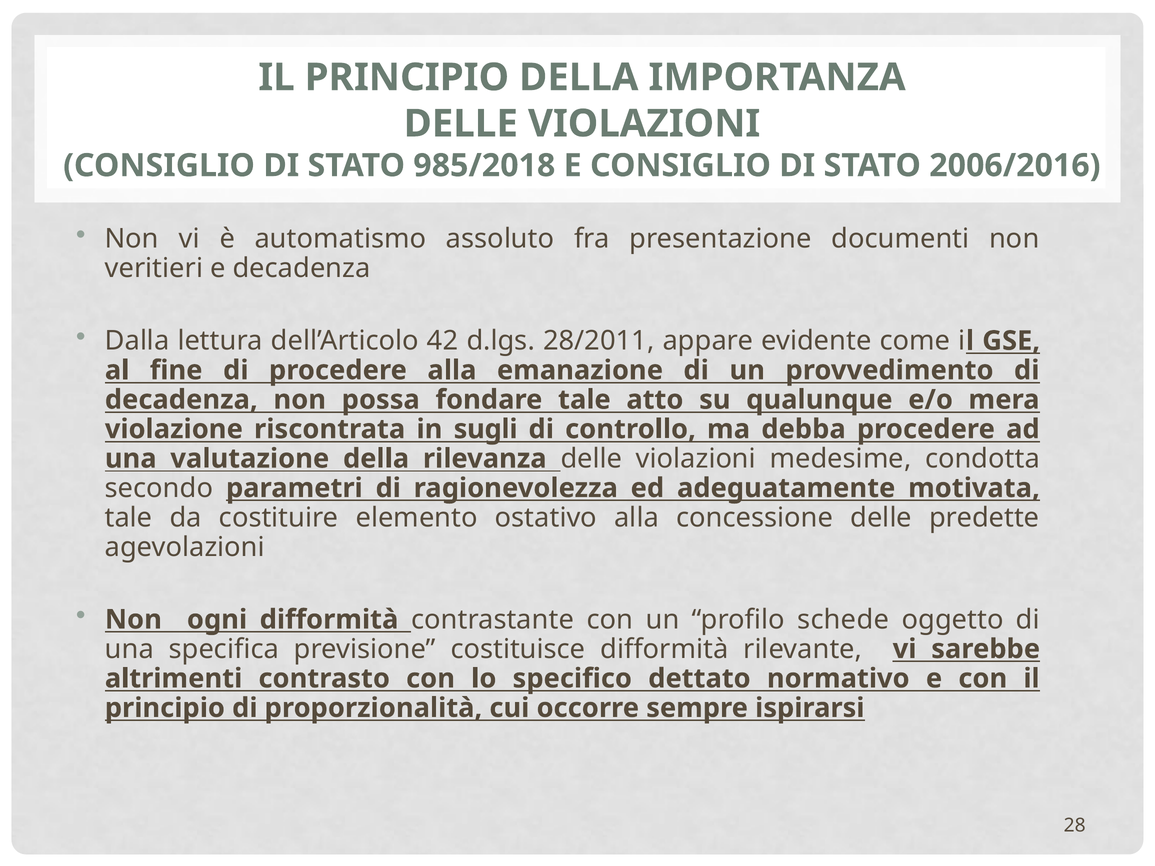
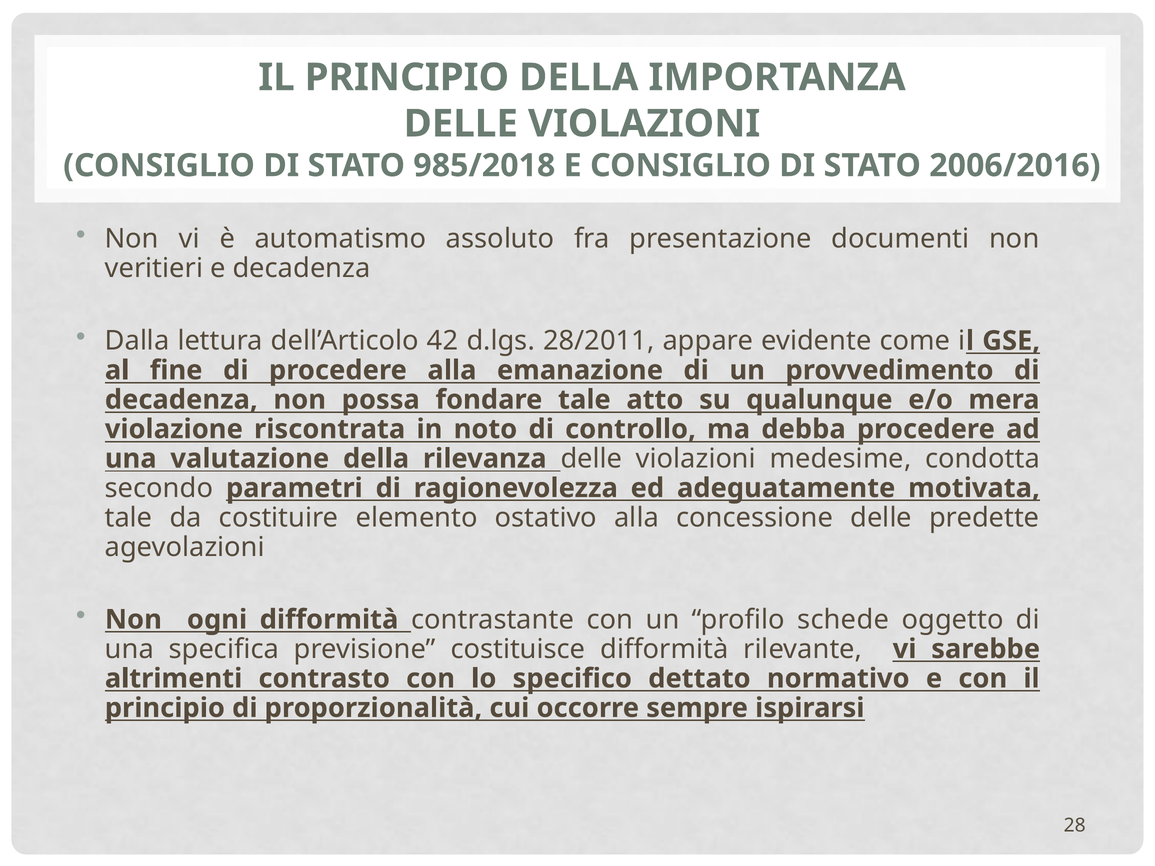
sugli: sugli -> noto
